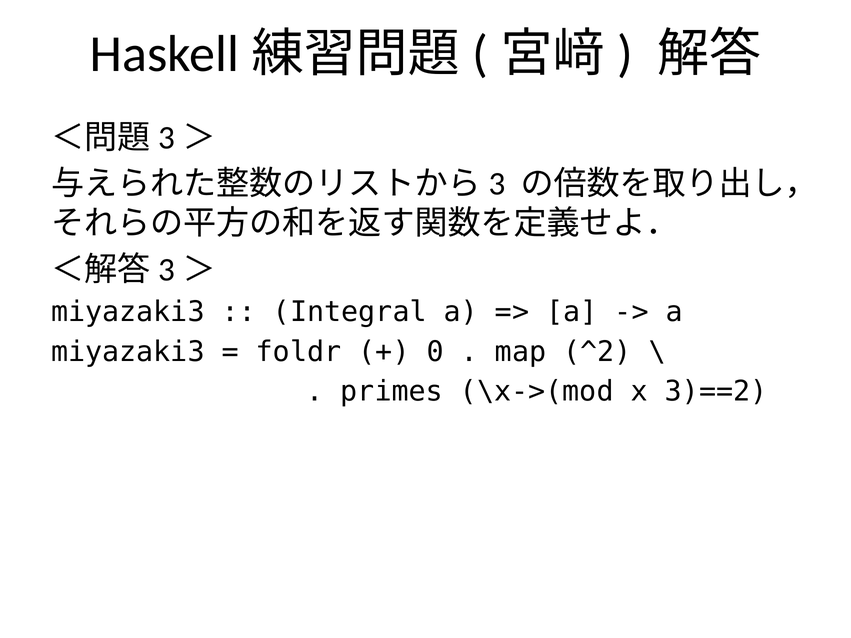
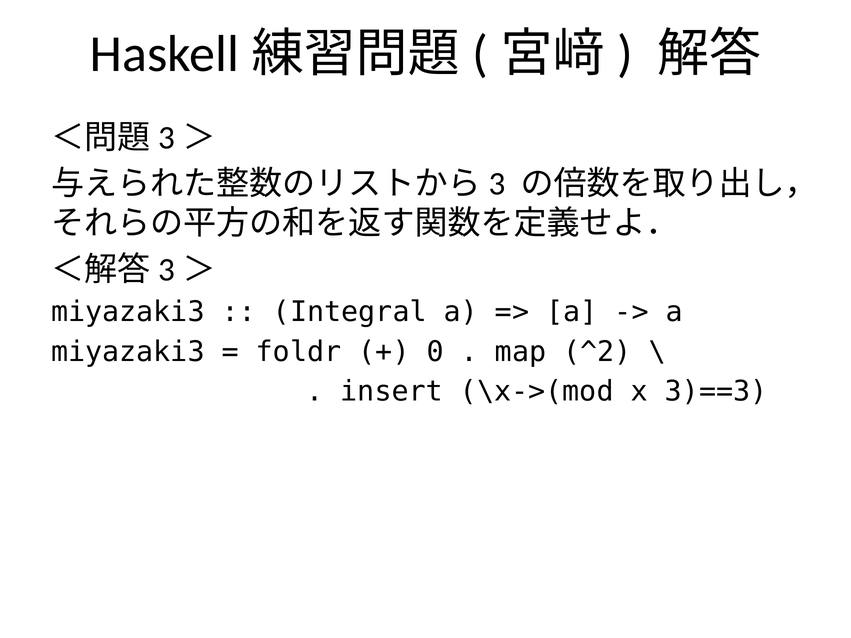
primes: primes -> insert
3)==2: 3)==2 -> 3)==3
